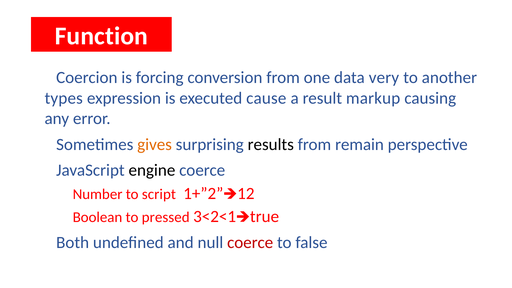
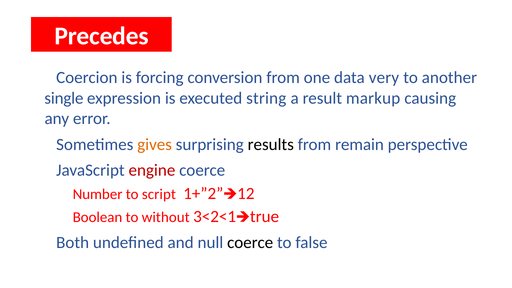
Function: Function -> Precedes
types: types -> single
cause: cause -> string
engine colour: black -> red
pressed: pressed -> without
coerce at (250, 242) colour: red -> black
